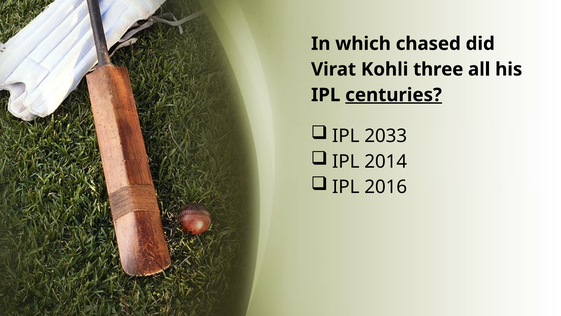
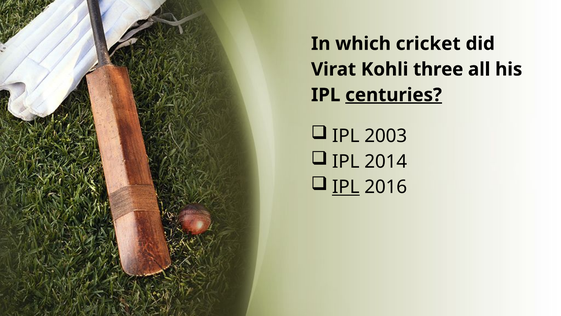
chased: chased -> cricket
2033: 2033 -> 2003
IPL at (346, 187) underline: none -> present
